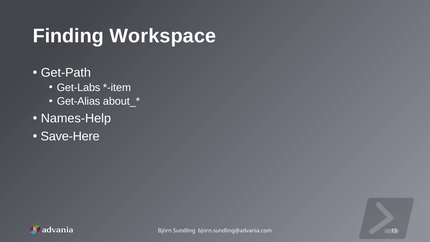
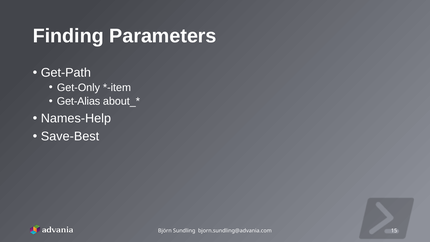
Workspace: Workspace -> Parameters
Get-Labs: Get-Labs -> Get-Only
Save-Here: Save-Here -> Save-Best
